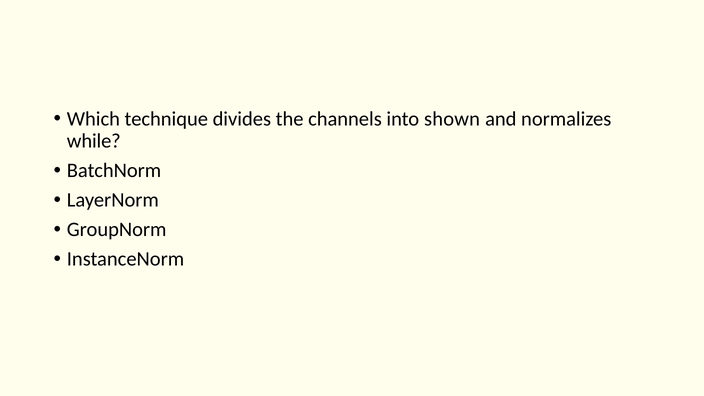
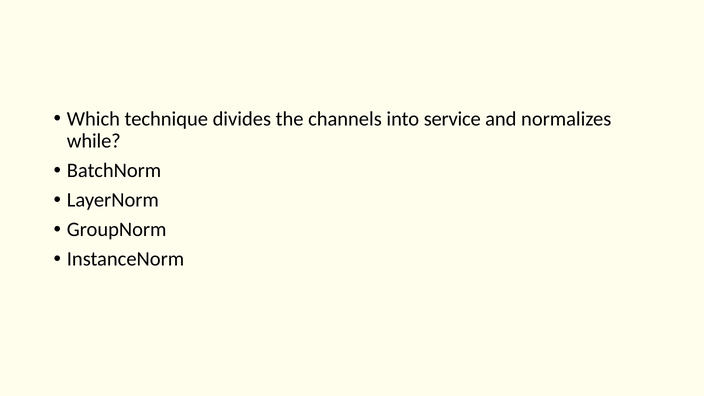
shown: shown -> service
